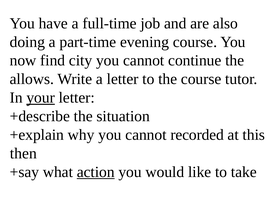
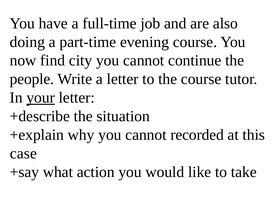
allows: allows -> people
then: then -> case
action underline: present -> none
